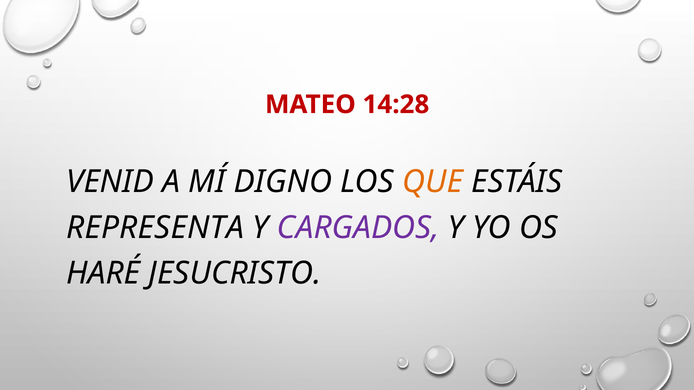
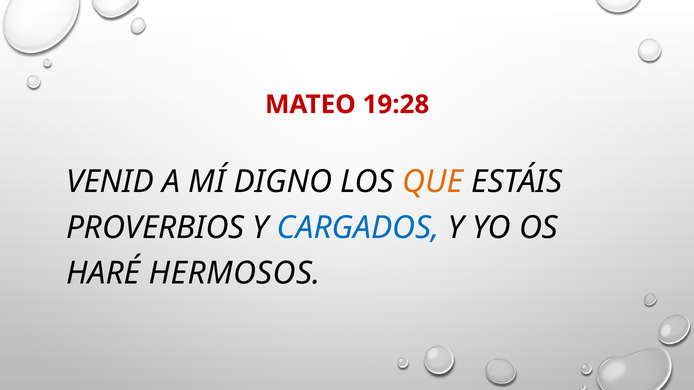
14:28: 14:28 -> 19:28
REPRESENTA: REPRESENTA -> PROVERBIOS
CARGADOS colour: purple -> blue
JESUCRISTO: JESUCRISTO -> HERMOSOS
